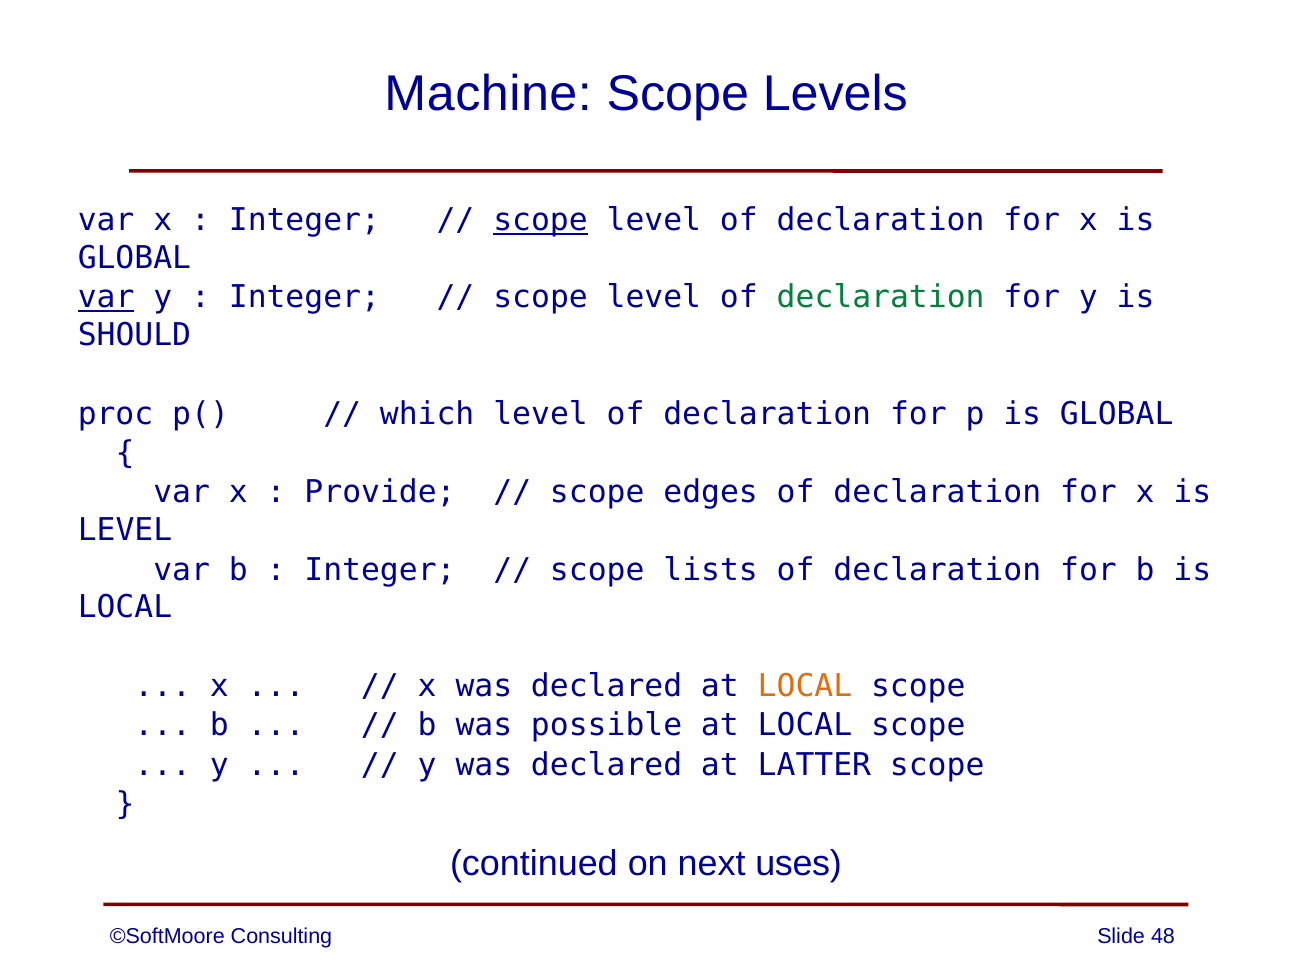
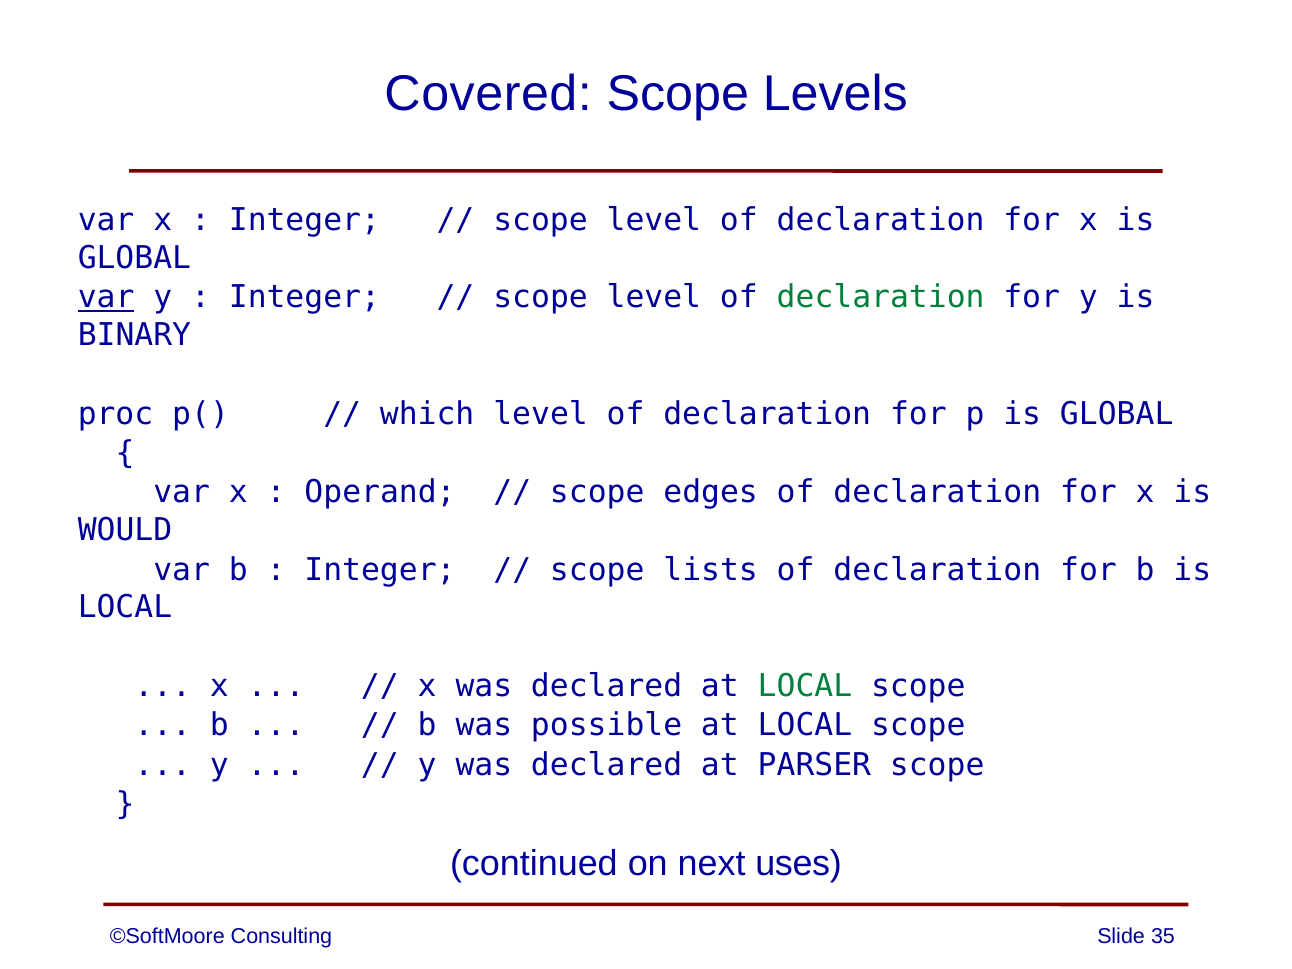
Machine: Machine -> Covered
scope at (541, 220) underline: present -> none
SHOULD: SHOULD -> BINARY
Provide: Provide -> Operand
LEVEL at (125, 530): LEVEL -> WOULD
LOCAL at (805, 686) colour: orange -> green
LATTER: LATTER -> PARSER
48: 48 -> 35
